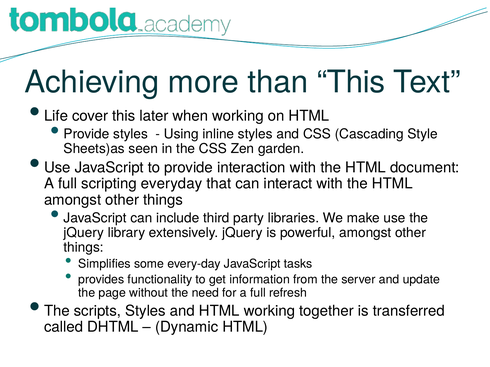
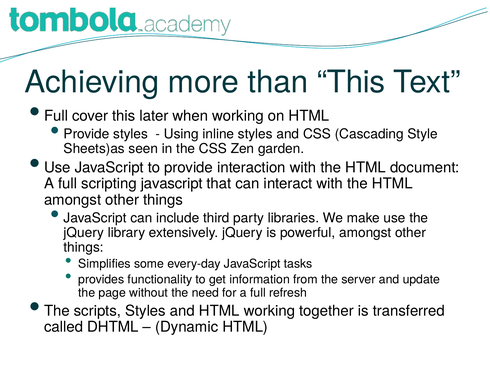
Life at (56, 116): Life -> Full
scripting everyday: everyday -> javascript
